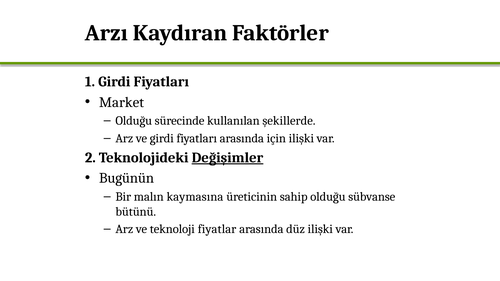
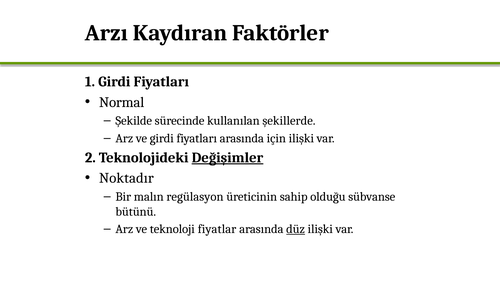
Market: Market -> Normal
Olduğu at (134, 121): Olduğu -> Şekilde
Bugünün: Bugünün -> Noktadır
kaymasına: kaymasına -> regülasyon
düz underline: none -> present
